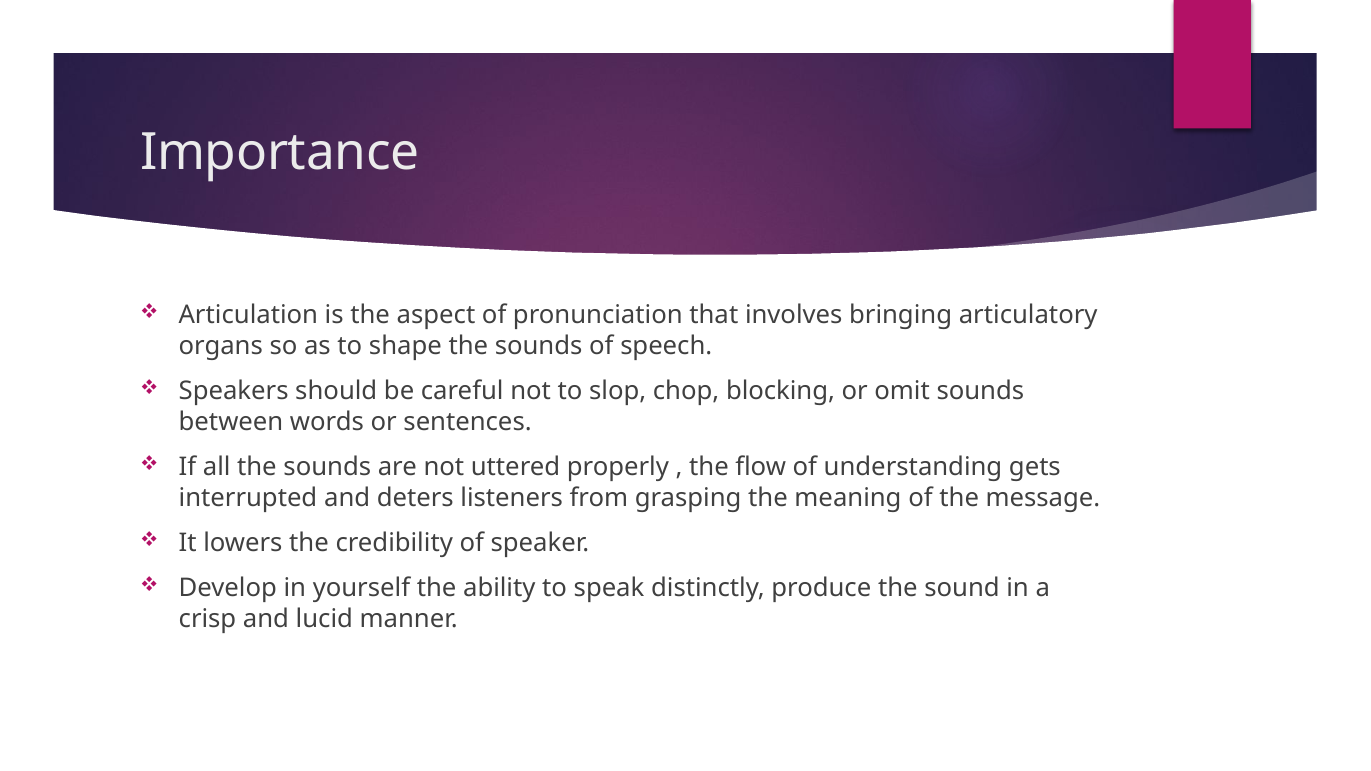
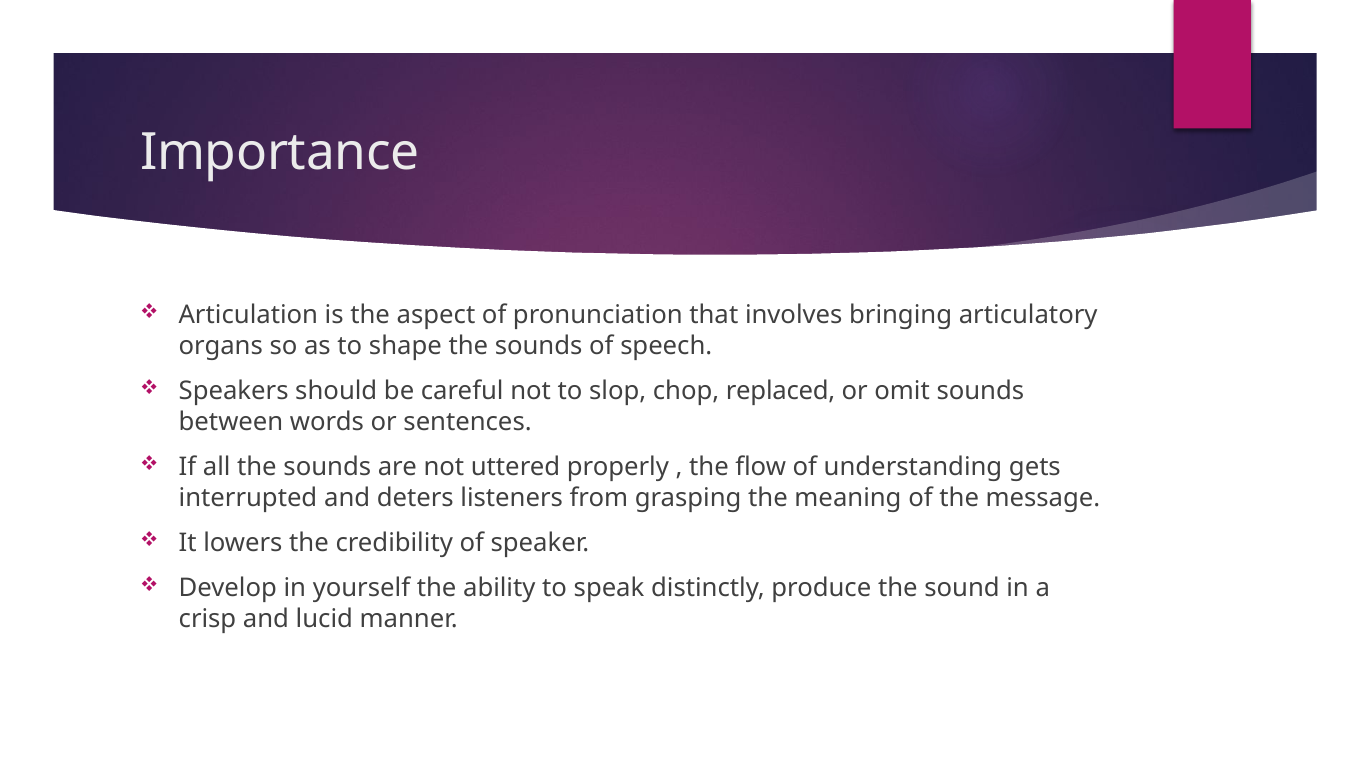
blocking: blocking -> replaced
